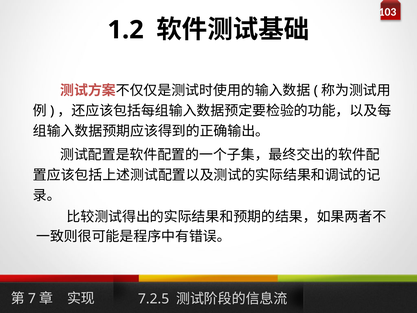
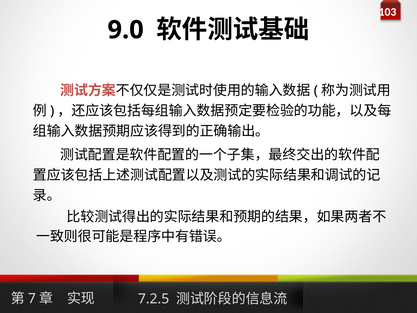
1.2: 1.2 -> 9.0
